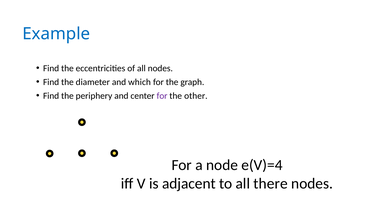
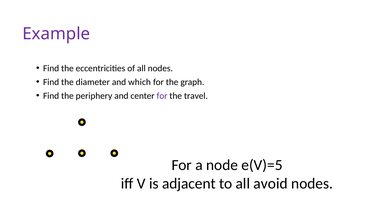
Example colour: blue -> purple
other: other -> travel
e(V)=4: e(V)=4 -> e(V)=5
there: there -> avoid
